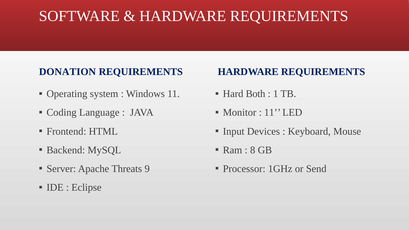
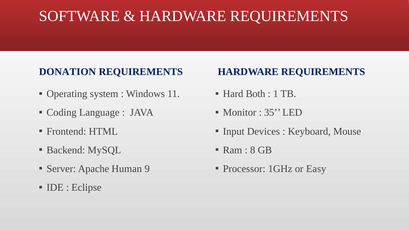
11 at (273, 113): 11 -> 35
Threats: Threats -> Human
Send: Send -> Easy
